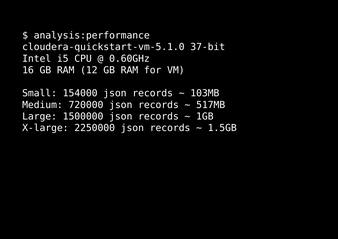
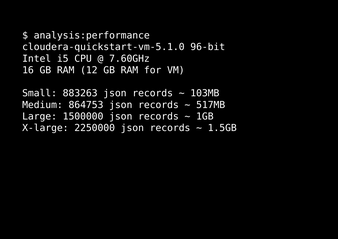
37-bit: 37-bit -> 96-bit
0.60GHz: 0.60GHz -> 7.60GHz
154000: 154000 -> 883263
720000: 720000 -> 864753
